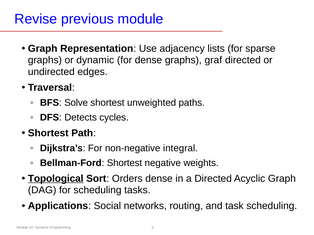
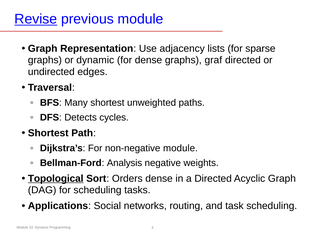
Revise underline: none -> present
Solve: Solve -> Many
non-negative integral: integral -> module
Bellman-Ford Shortest: Shortest -> Analysis
